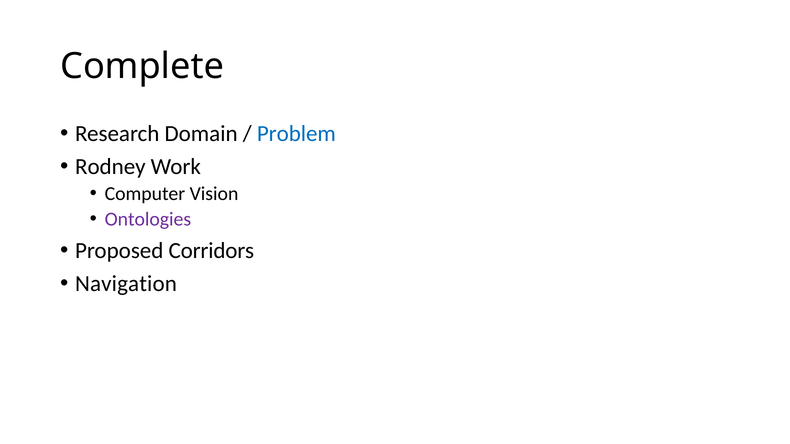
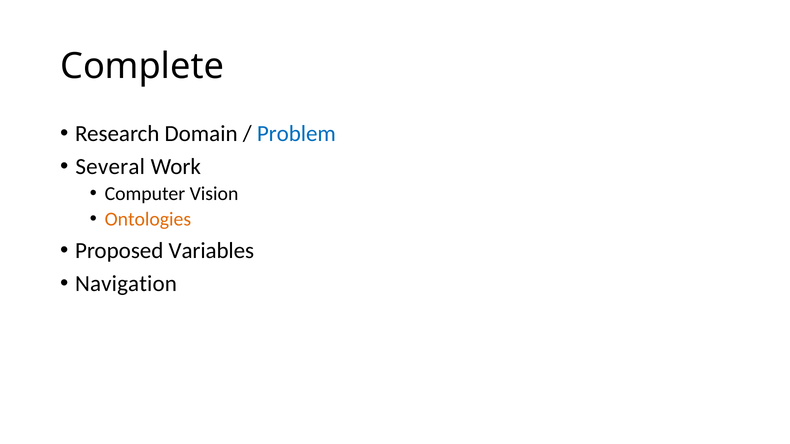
Rodney: Rodney -> Several
Ontologies colour: purple -> orange
Corridors: Corridors -> Variables
